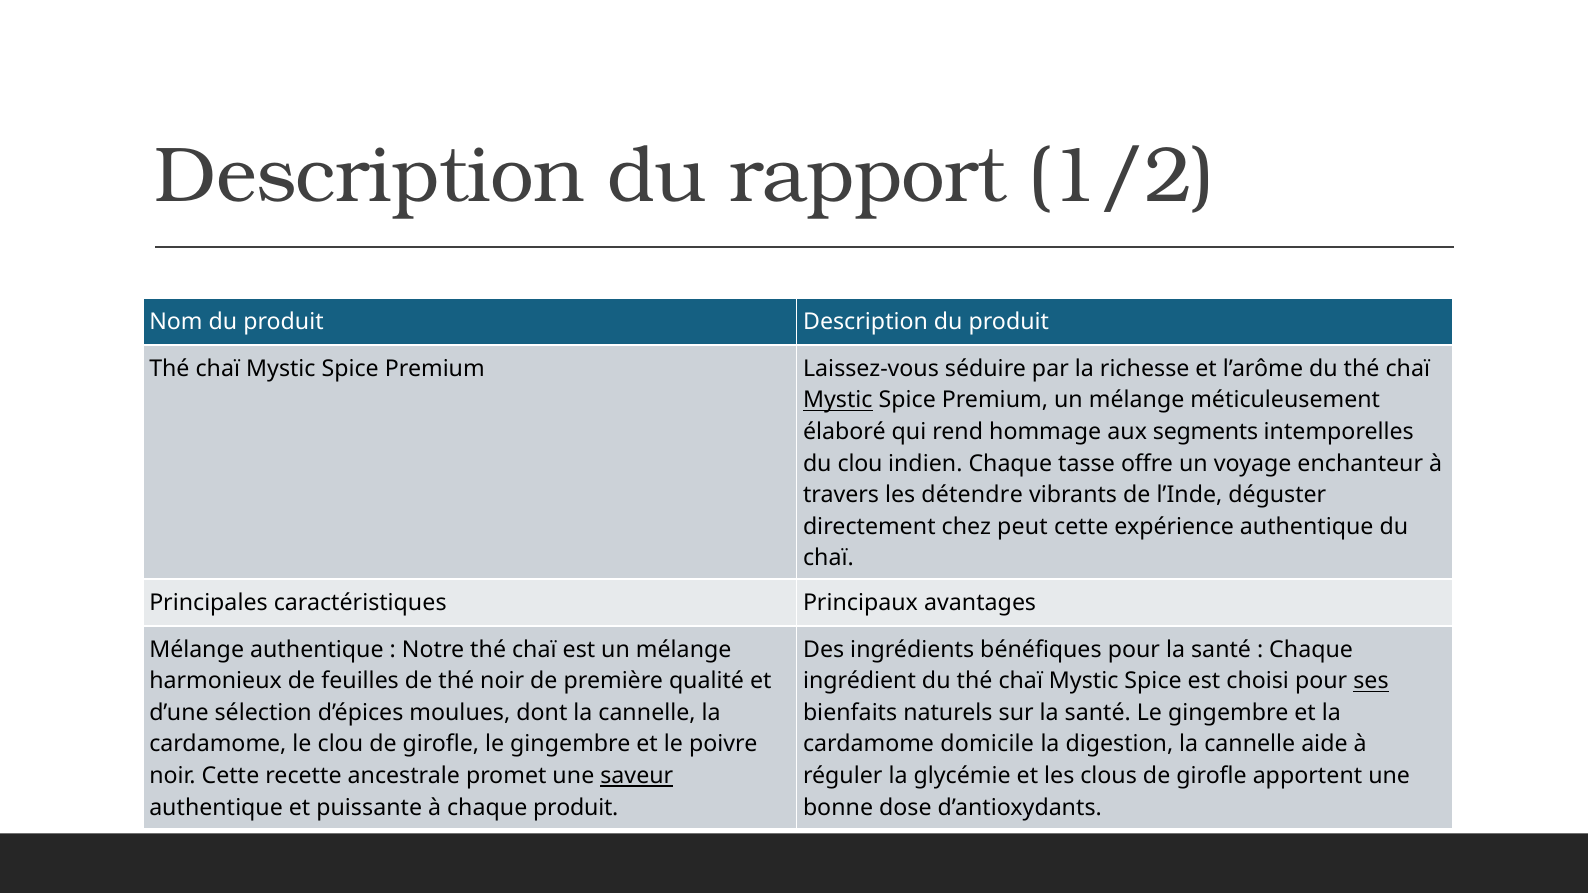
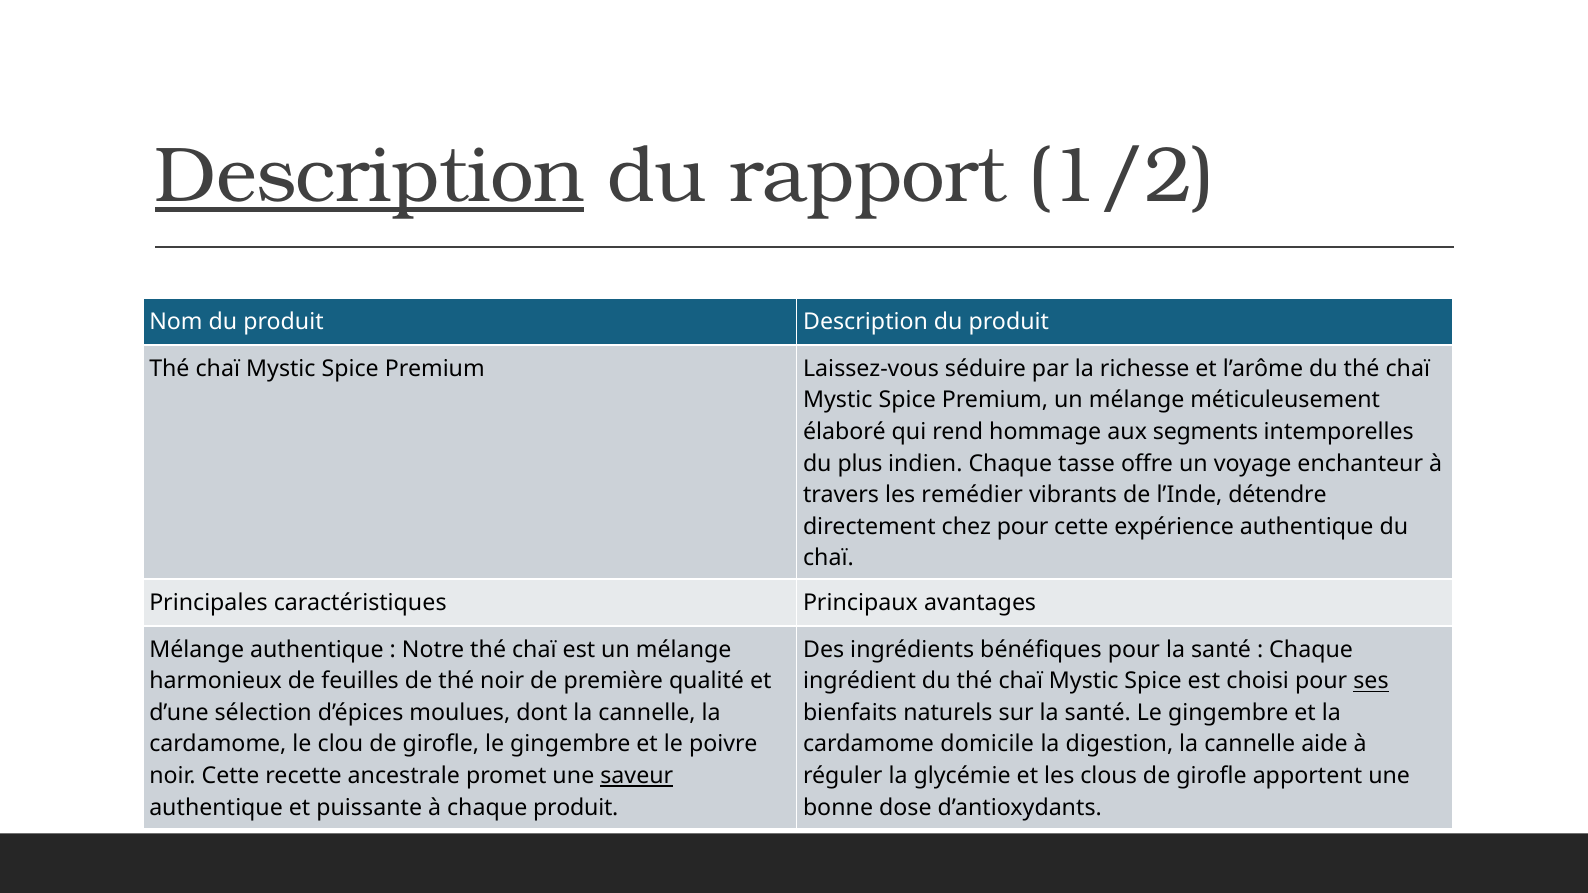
Description at (370, 176) underline: none -> present
Mystic at (838, 400) underline: present -> none
du clou: clou -> plus
détendre: détendre -> remédier
déguster: déguster -> détendre
chez peut: peut -> pour
